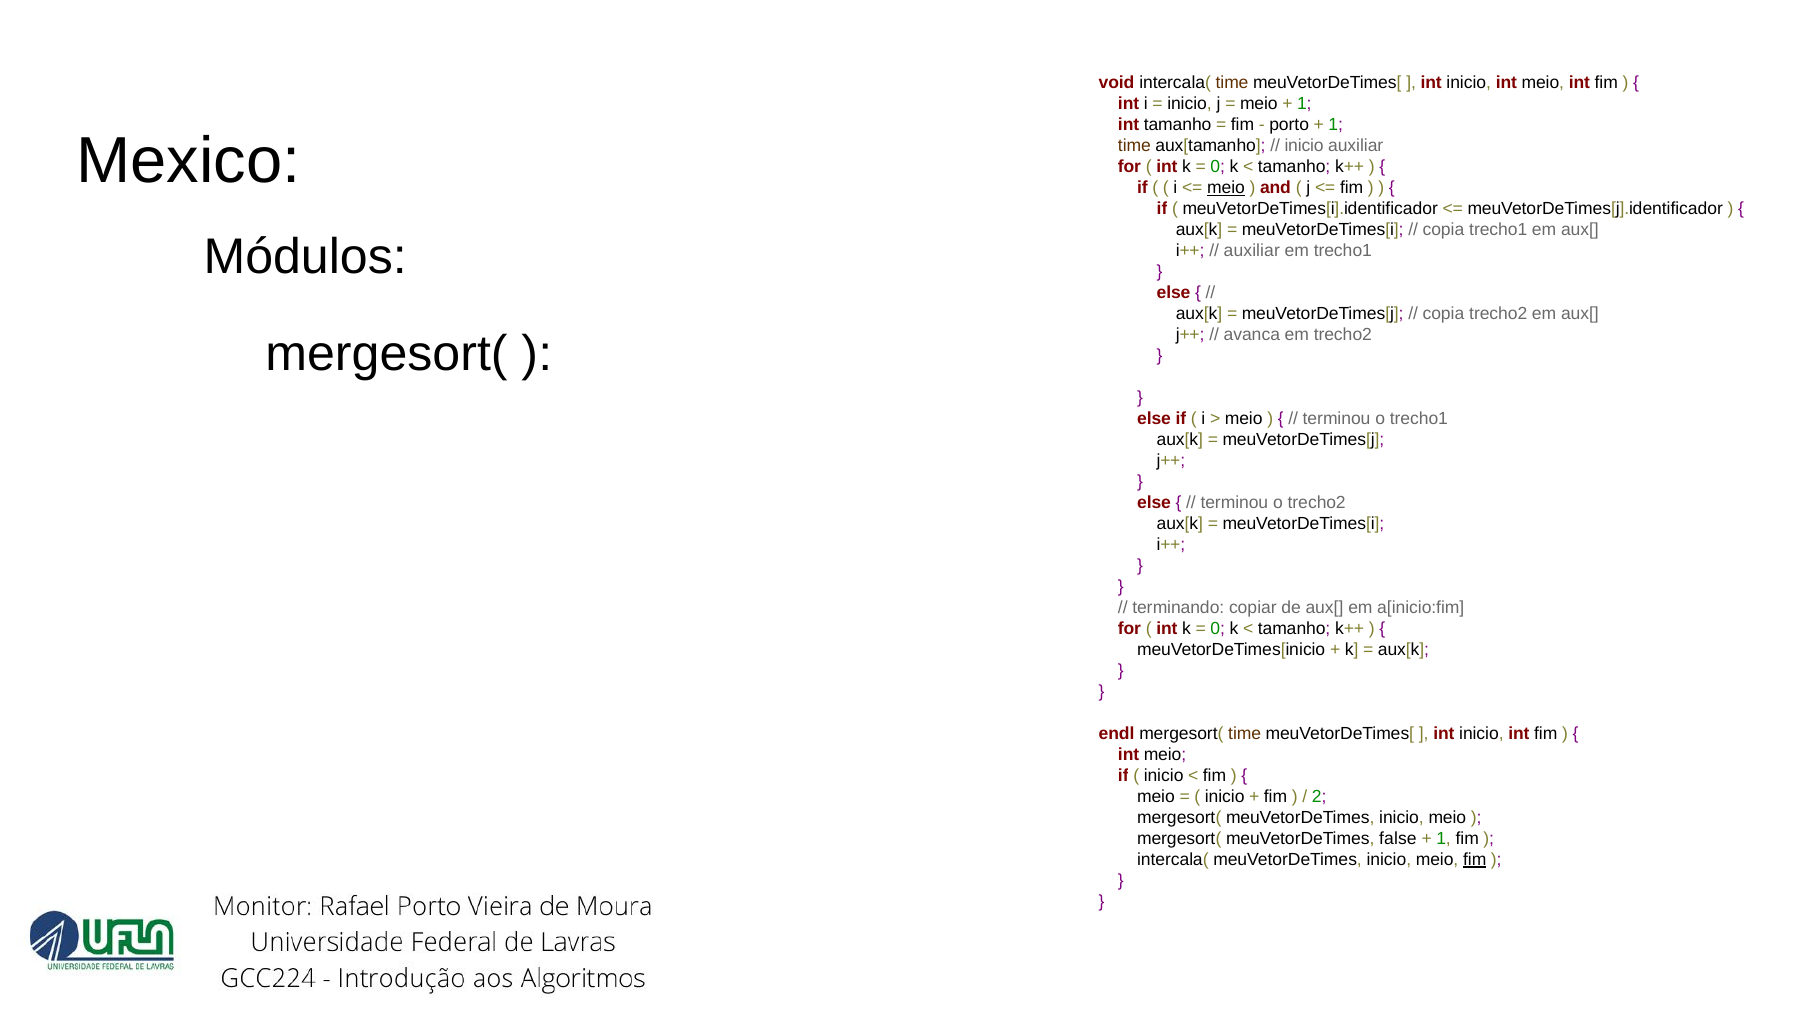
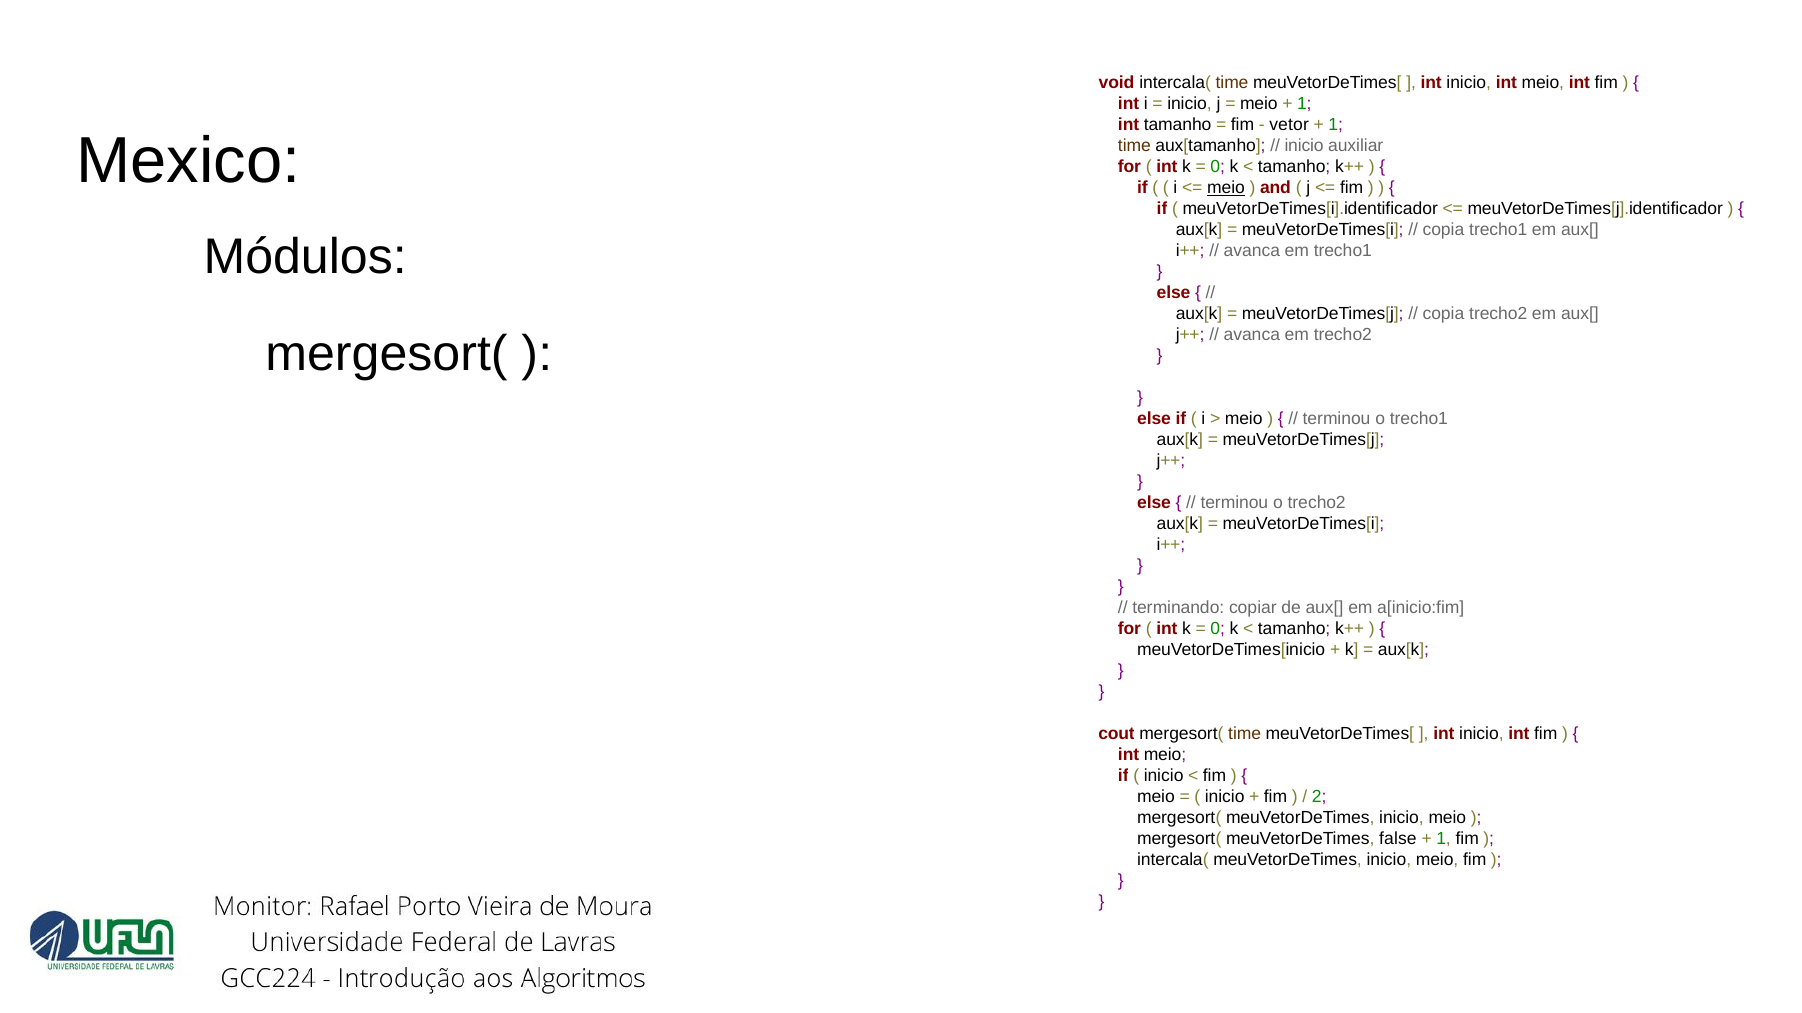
porto: porto -> vetor
auxiliar at (1252, 251): auxiliar -> avanca
endl: endl -> cout
fim at (1475, 860) underline: present -> none
